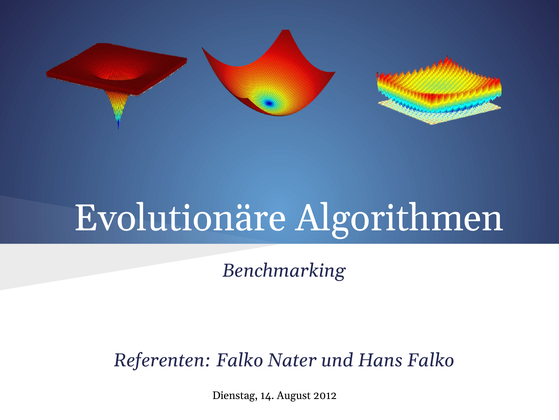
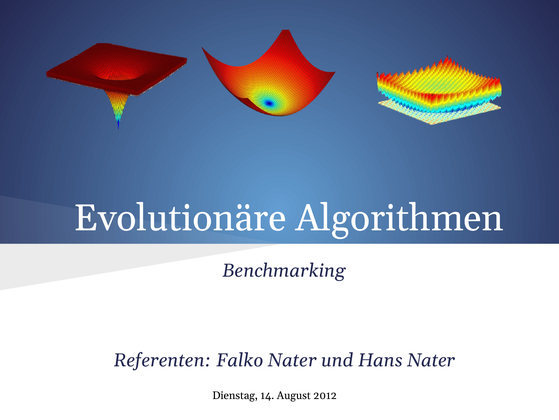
Hans Falko: Falko -> Nater
